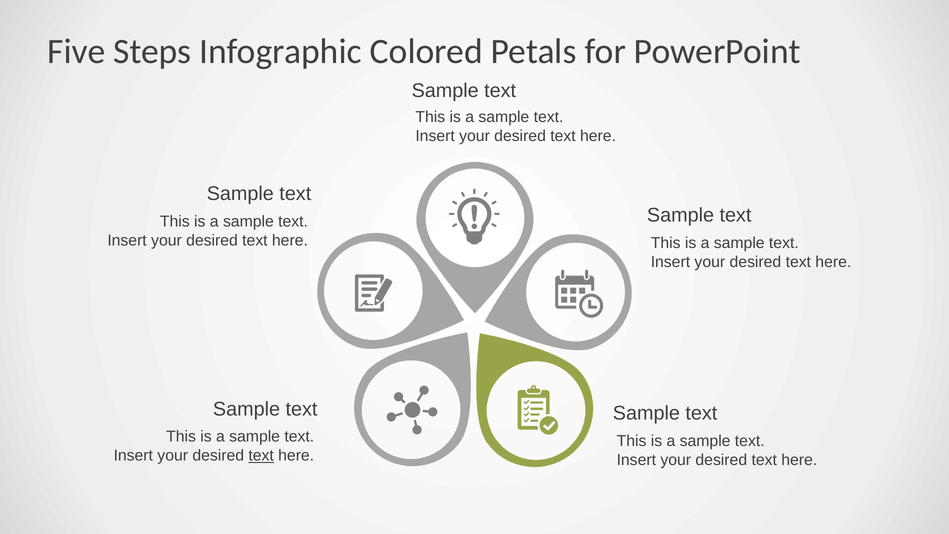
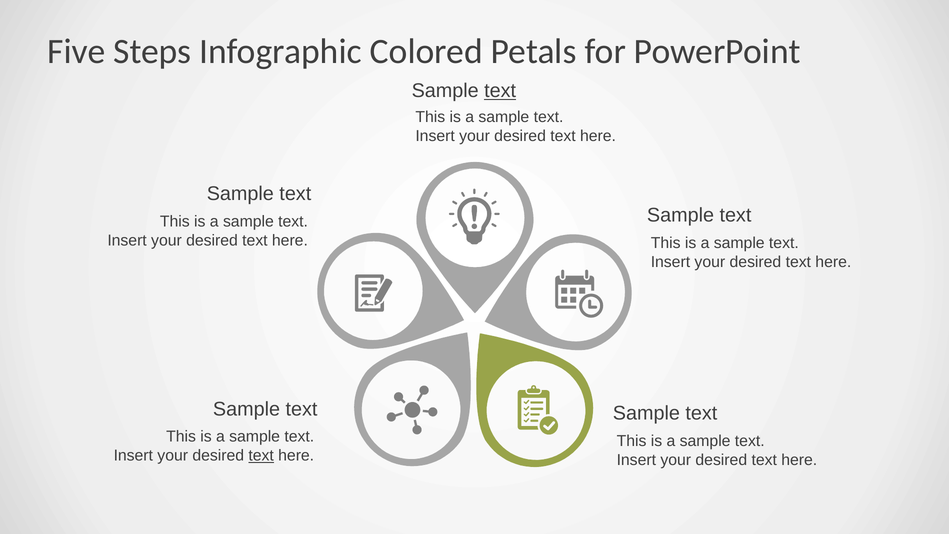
text at (500, 91) underline: none -> present
